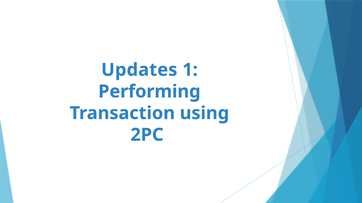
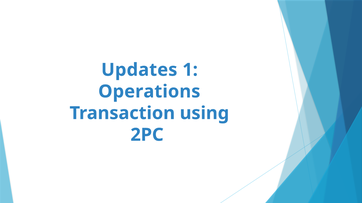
Performing: Performing -> Operations
